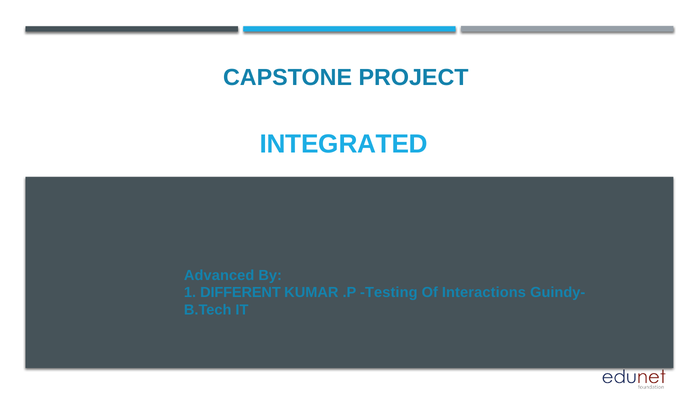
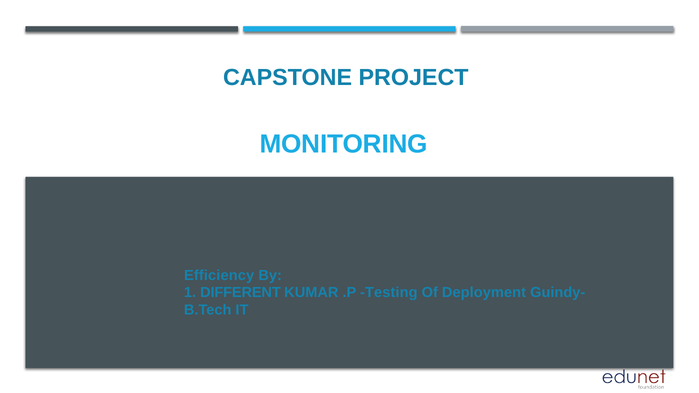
INTEGRATED: INTEGRATED -> MONITORING
Advanced: Advanced -> Efficiency
Interactions: Interactions -> Deployment
